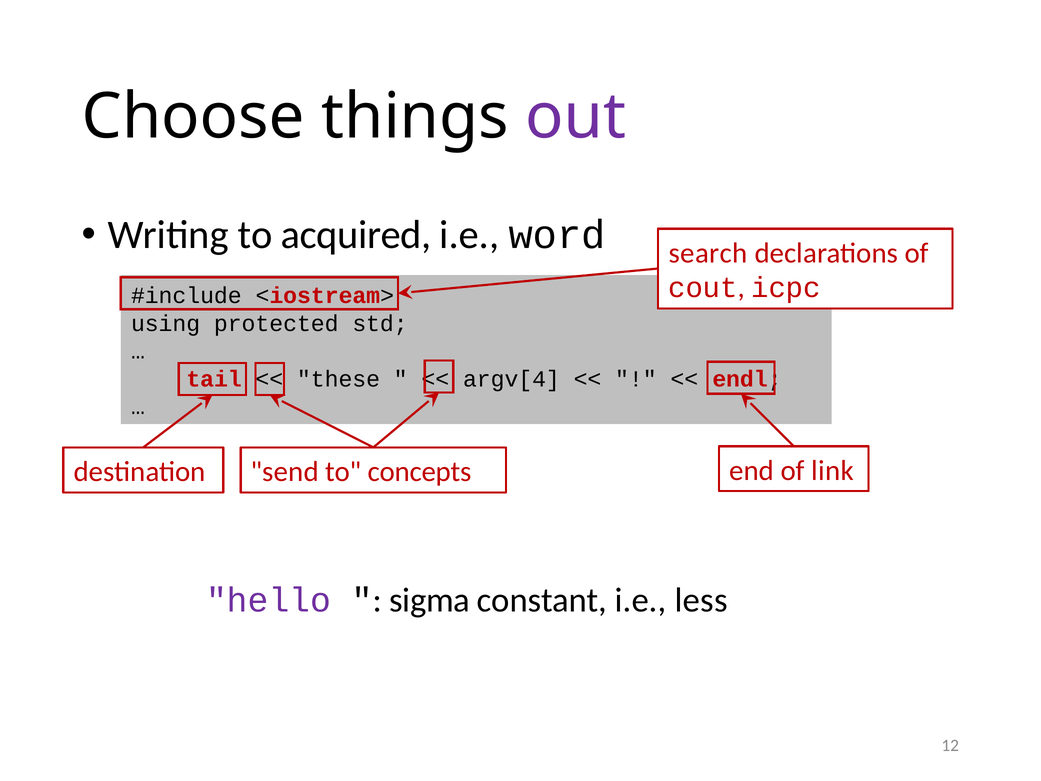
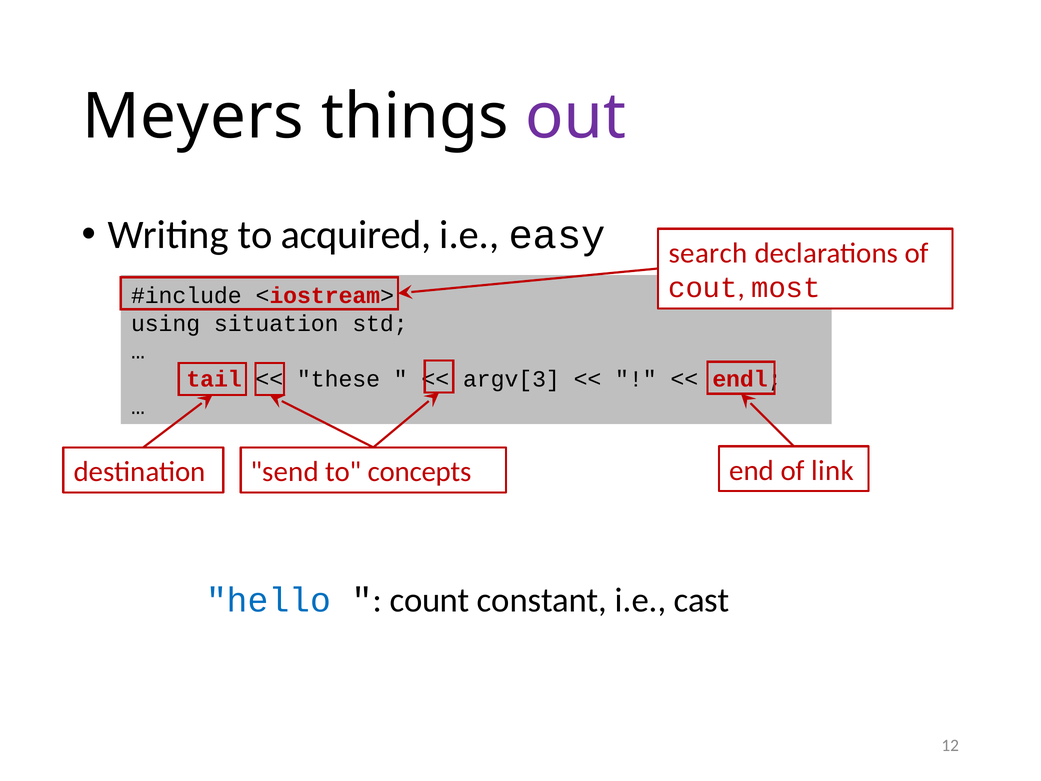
Choose: Choose -> Meyers
word: word -> easy
icpc: icpc -> most
protected: protected -> situation
argv[4: argv[4 -> argv[3
hello colour: purple -> blue
sigma: sigma -> count
less: less -> cast
